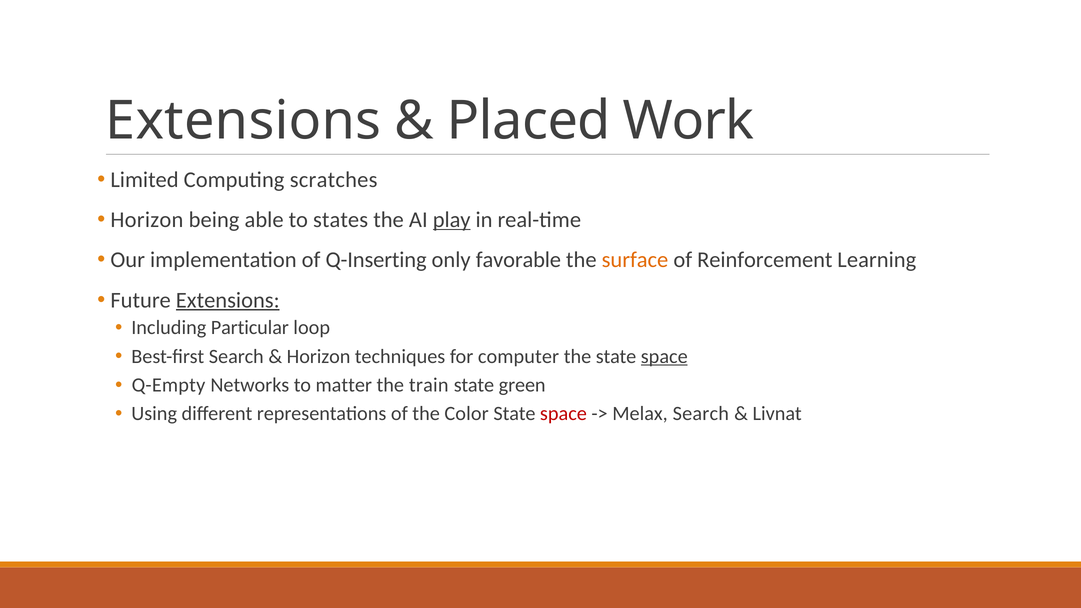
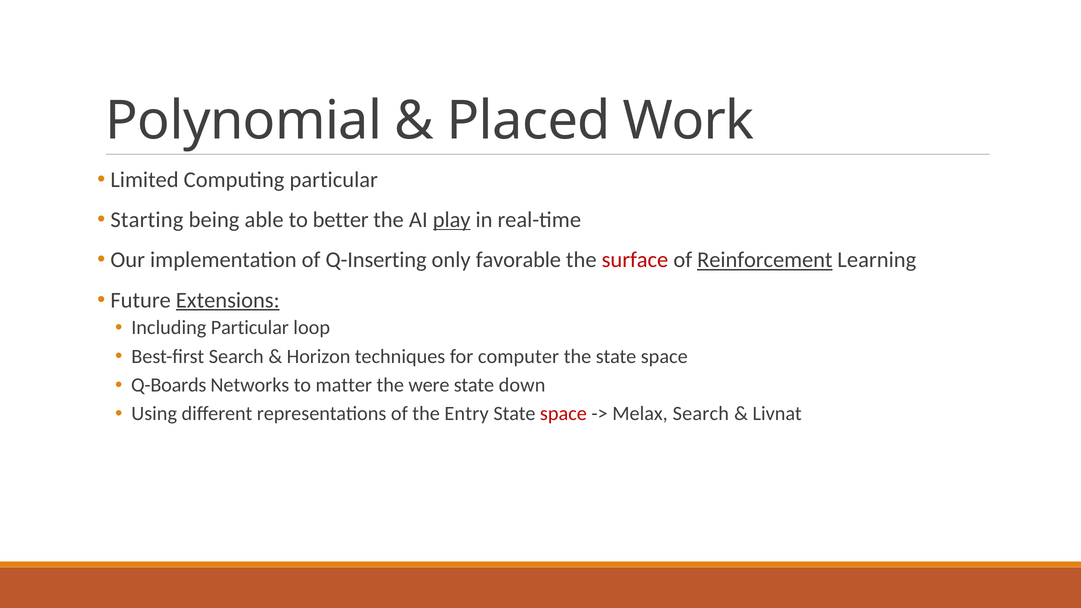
Extensions at (243, 121): Extensions -> Polynomial
Computing scratches: scratches -> particular
Horizon at (147, 220): Horizon -> Starting
states: states -> better
surface colour: orange -> red
Reinforcement underline: none -> present
space at (664, 356) underline: present -> none
Q-Empty: Q-Empty -> Q-Boards
train: train -> were
green: green -> down
Color: Color -> Entry
